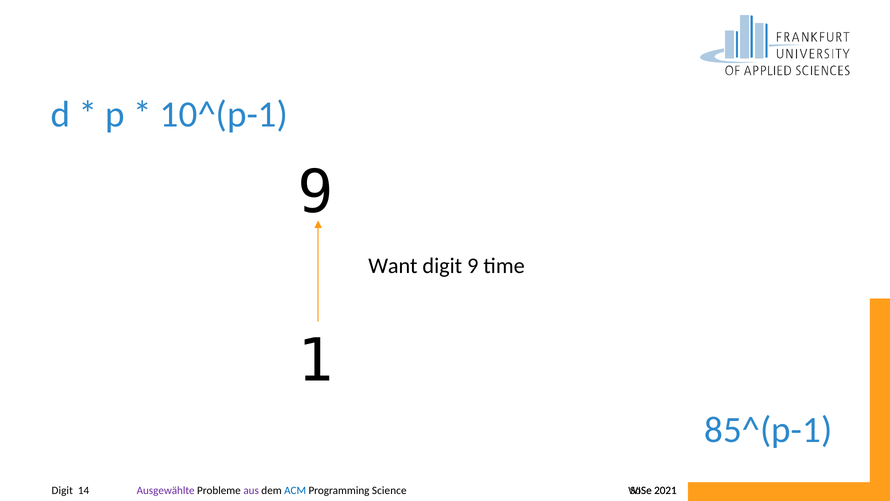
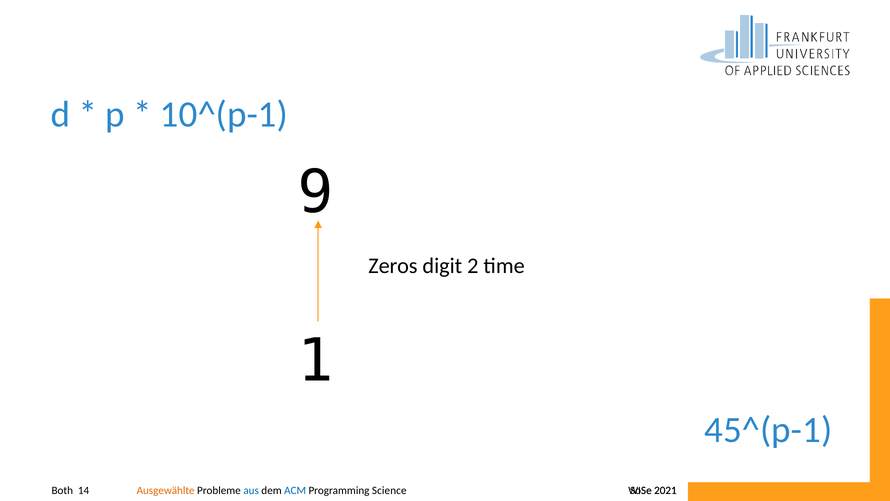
Want: Want -> Zeros
digit 9: 9 -> 2
85^(p-1: 85^(p-1 -> 45^(p-1
Digit at (62, 490): Digit -> Both
Ausgewählte colour: purple -> orange
aus colour: purple -> blue
